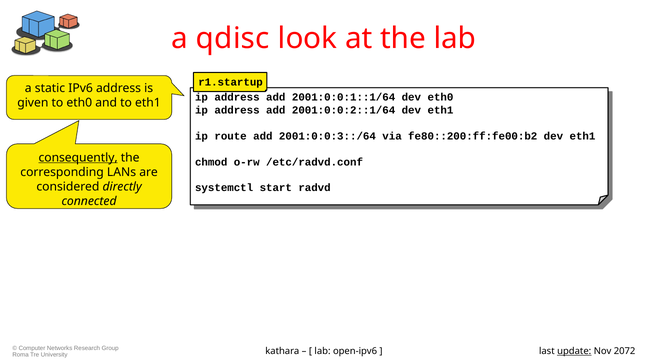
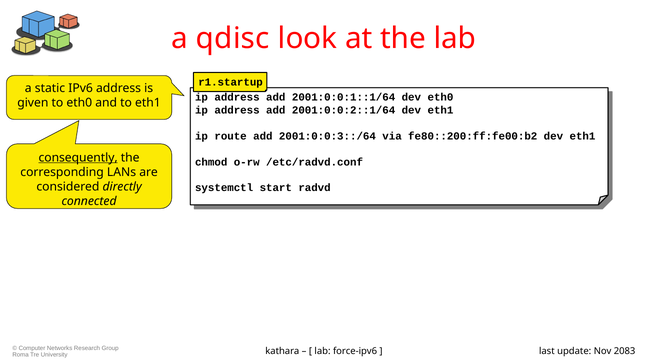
open-ipv6: open-ipv6 -> force-ipv6
update underline: present -> none
2072: 2072 -> 2083
